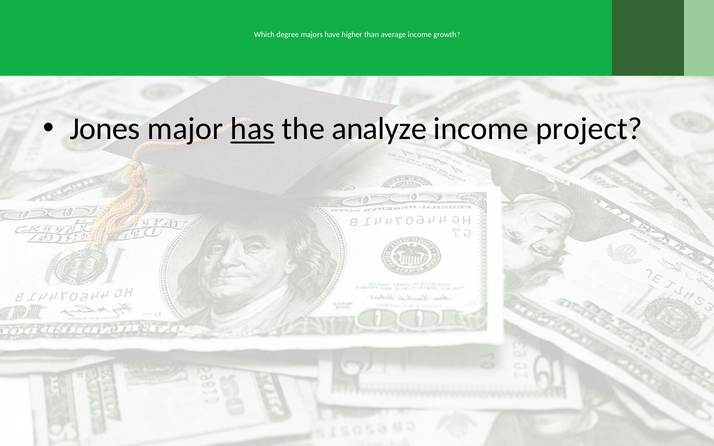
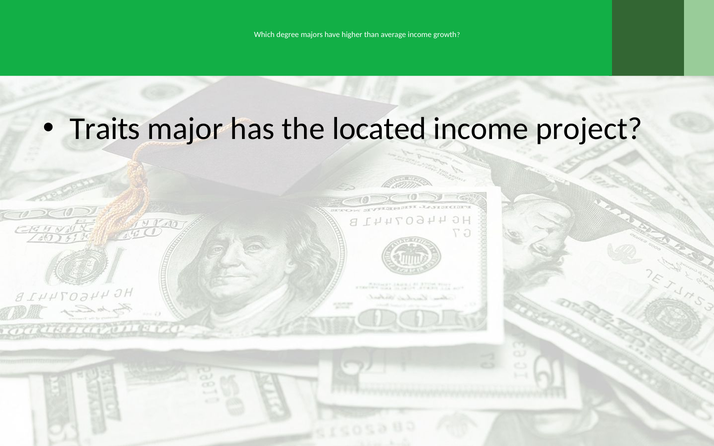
Jones: Jones -> Traits
has underline: present -> none
analyze: analyze -> located
